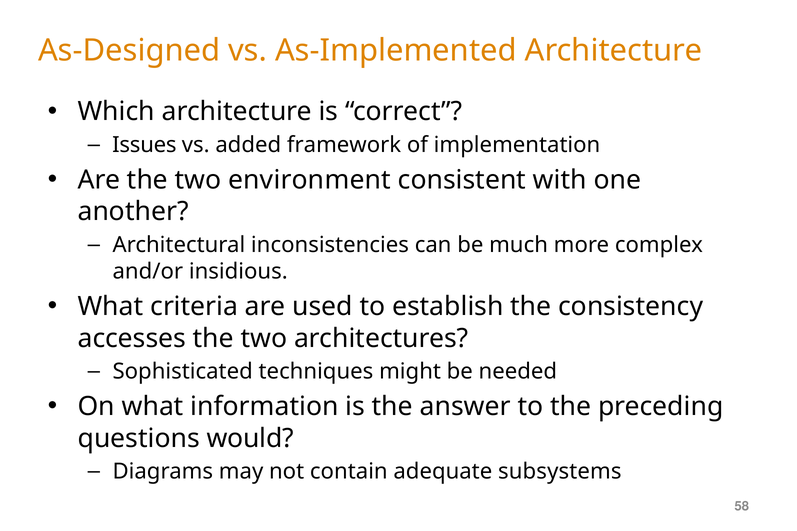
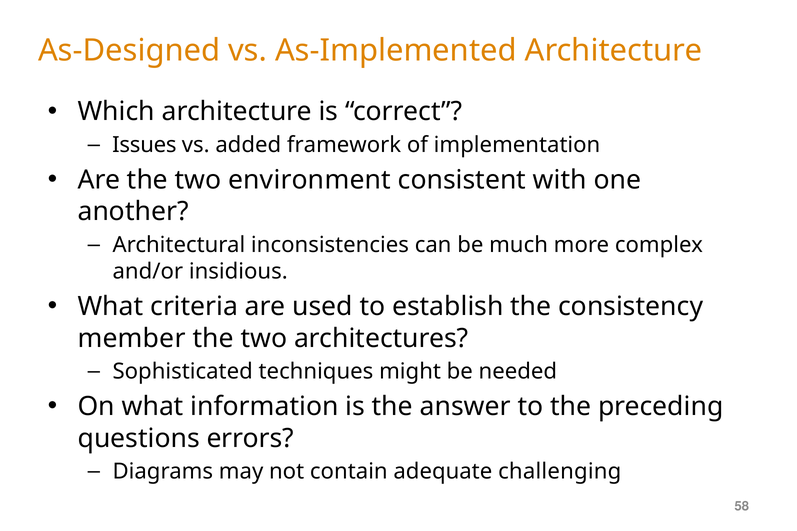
accesses: accesses -> member
would: would -> errors
subsystems: subsystems -> challenging
